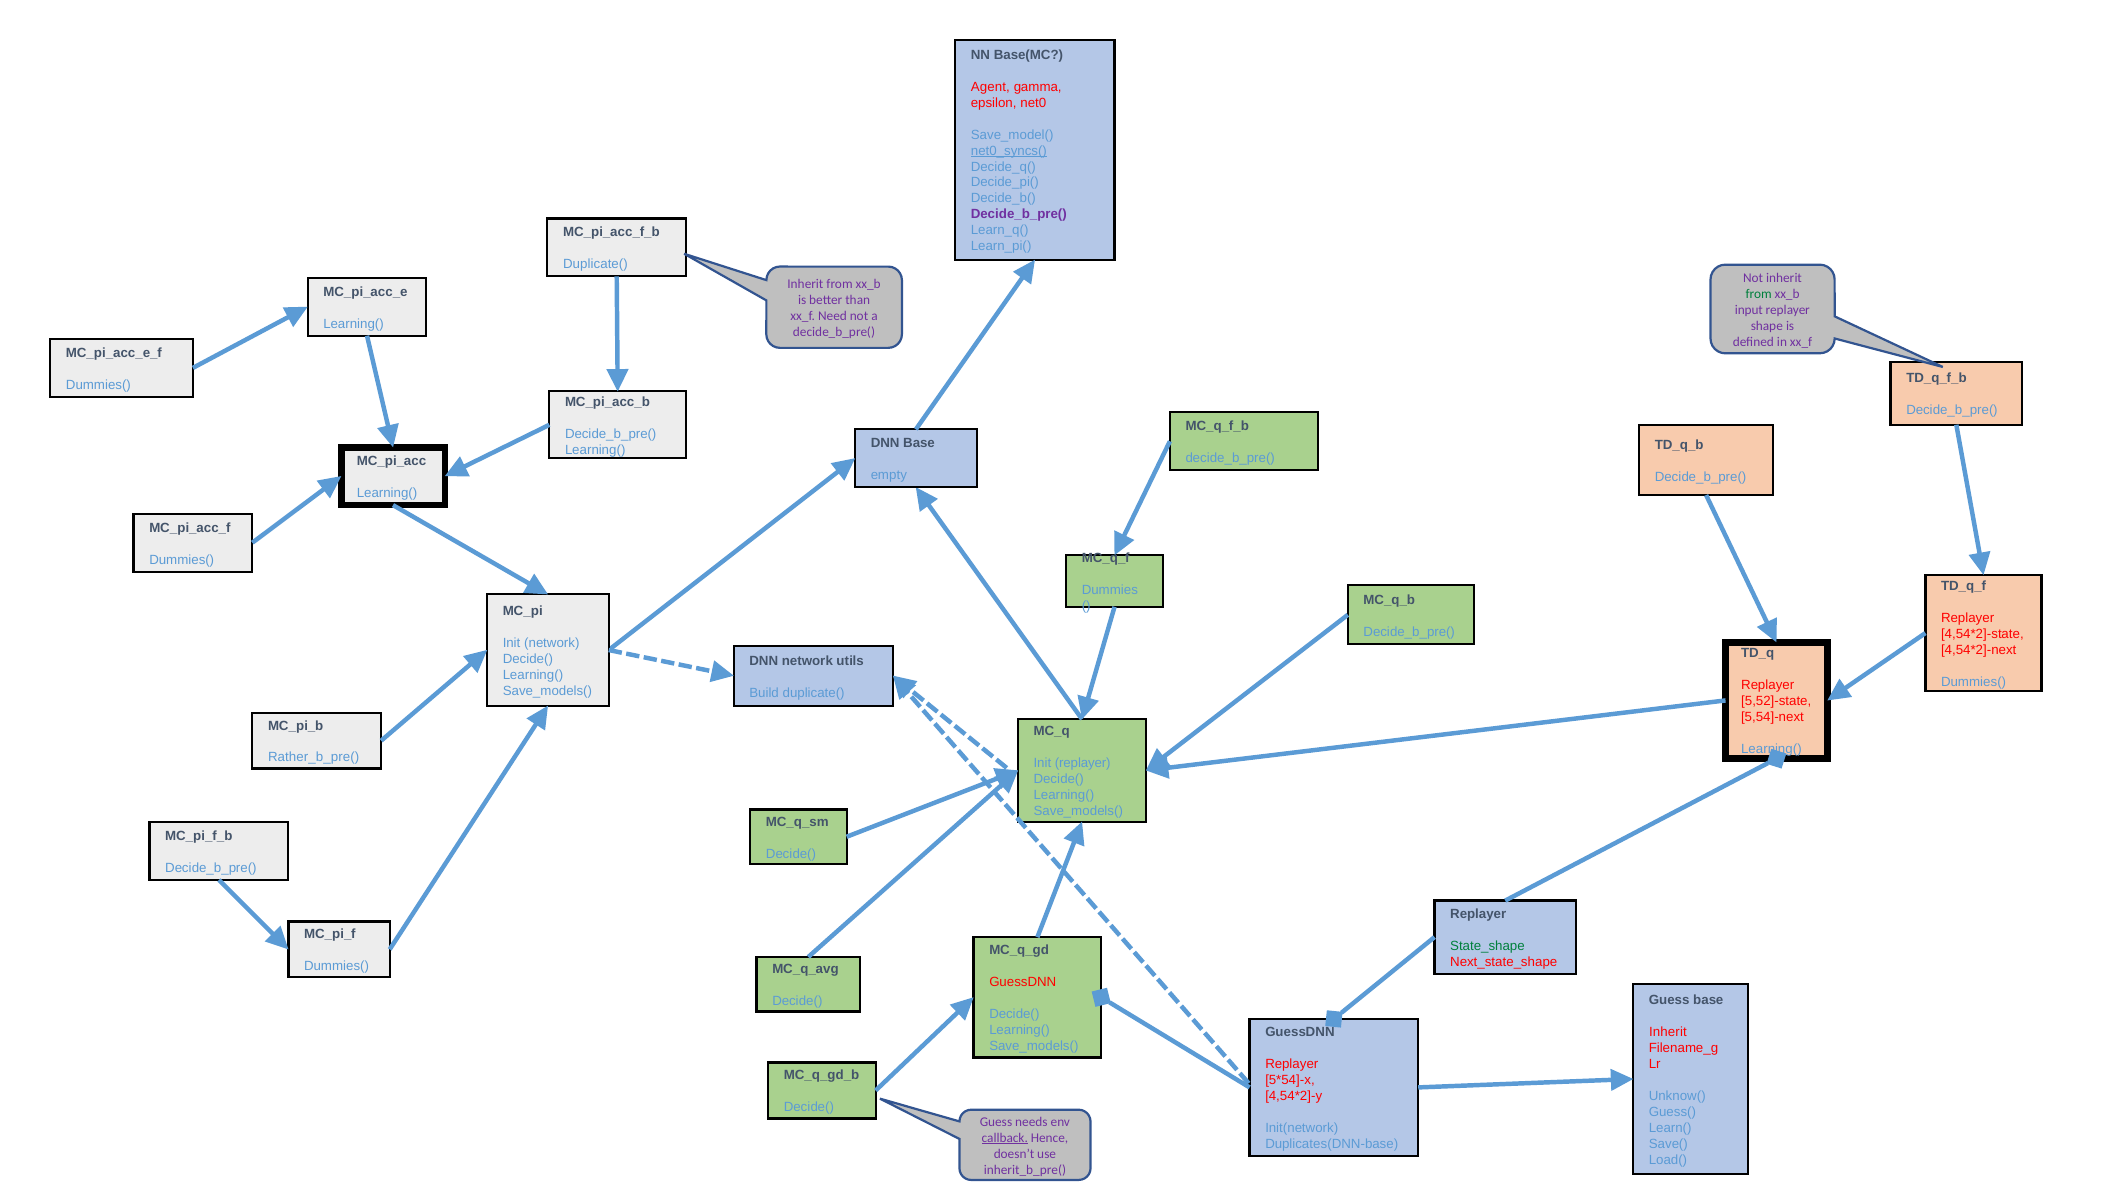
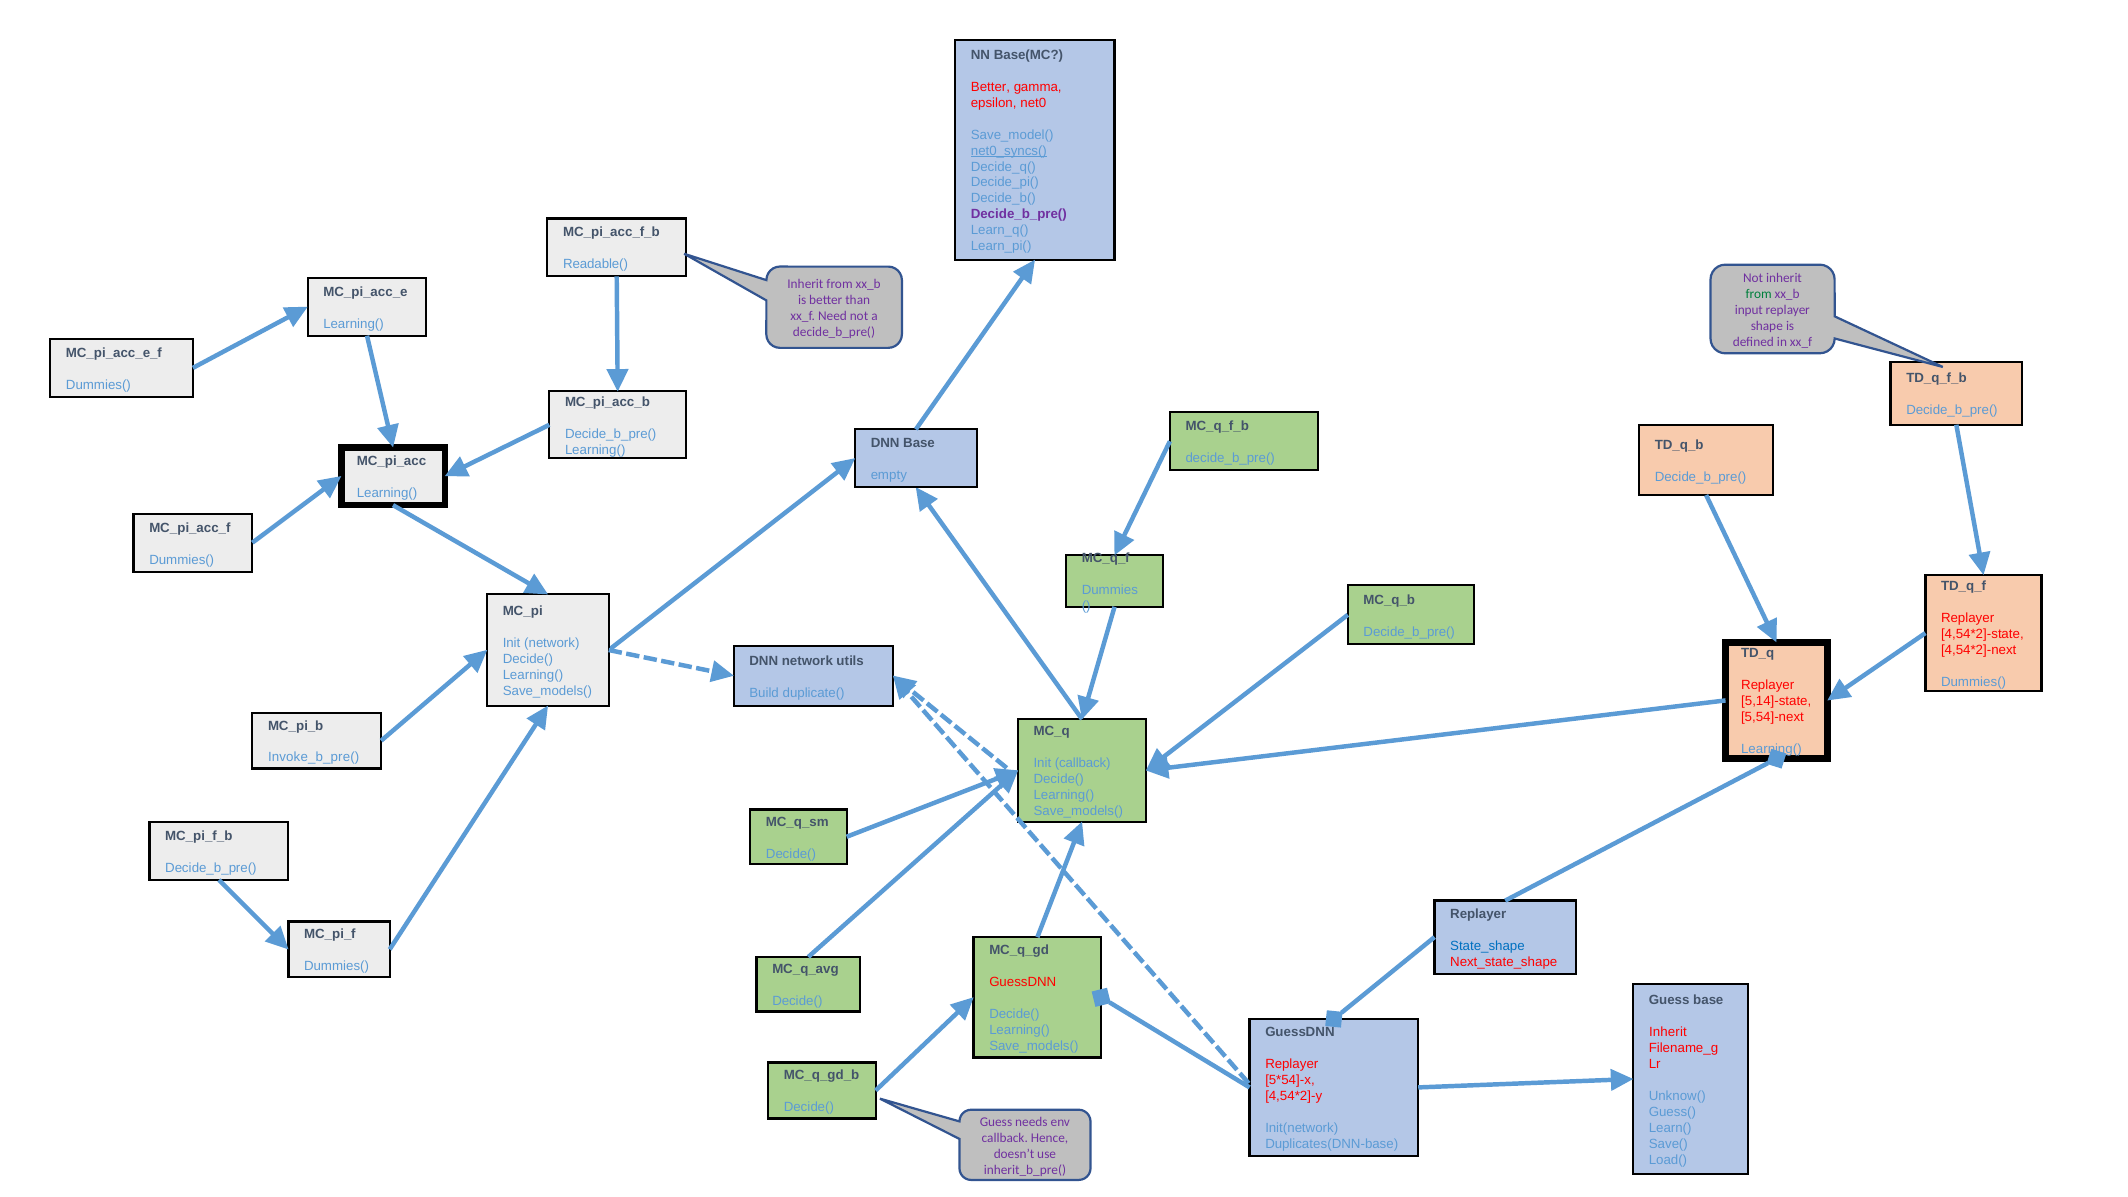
Agent at (990, 87): Agent -> Better
Duplicate( at (595, 264): Duplicate( -> Readable(
5,52]-state: 5,52]-state -> 5,14]-state
Rather_b_pre(: Rather_b_pre( -> Invoke_b_pre(
Init replayer: replayer -> callback
State_shape colour: green -> blue
callback at (1005, 1138) underline: present -> none
